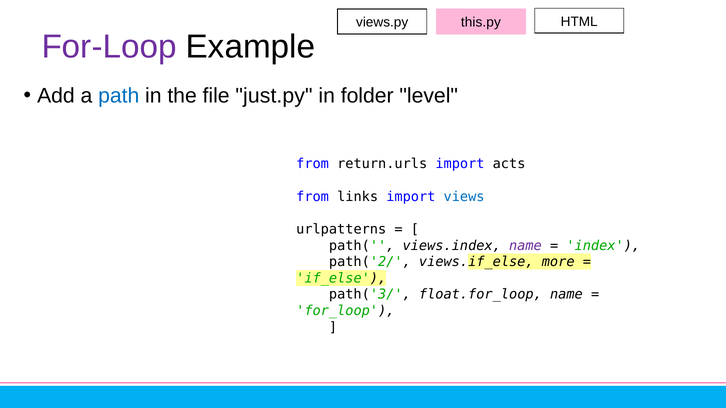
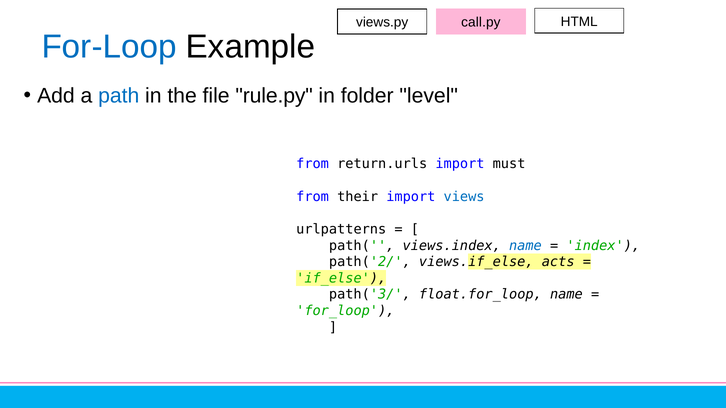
this.py: this.py -> call.py
For-Loop colour: purple -> blue
just.py: just.py -> rule.py
acts: acts -> must
links: links -> their
name at (525, 246) colour: purple -> blue
more: more -> acts
